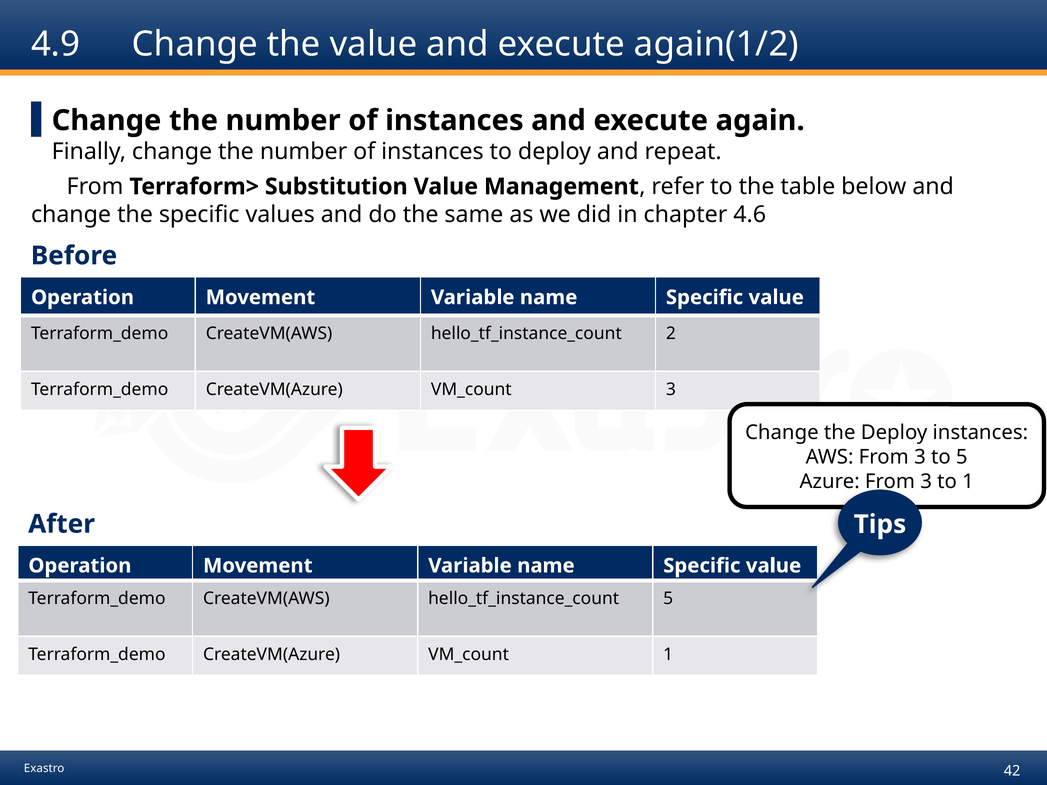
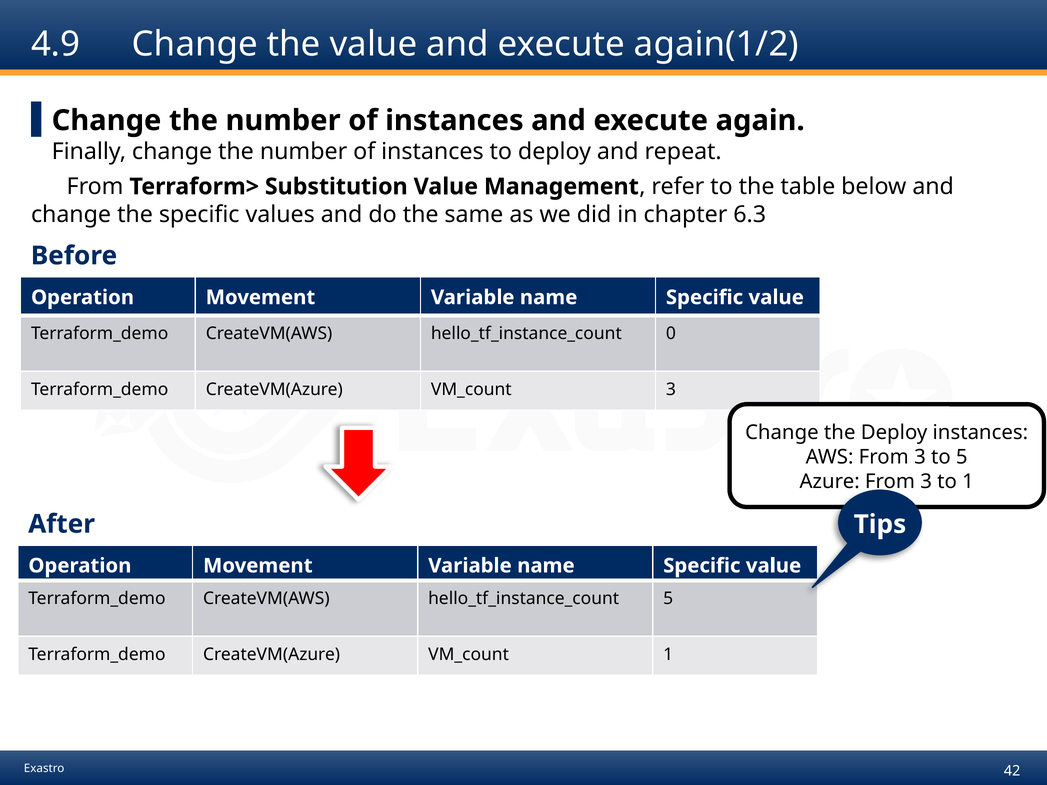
4.6: 4.6 -> 6.3
2: 2 -> 0
